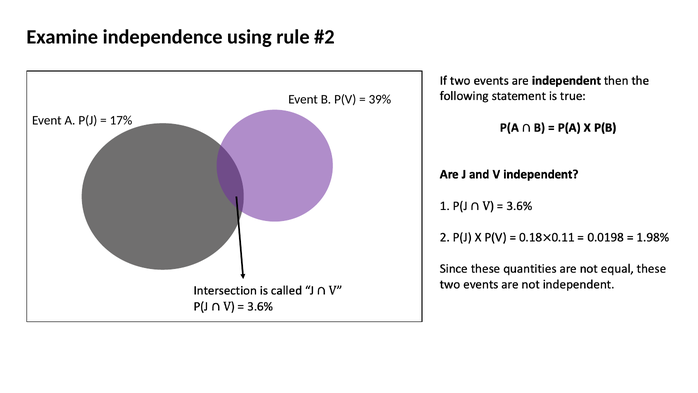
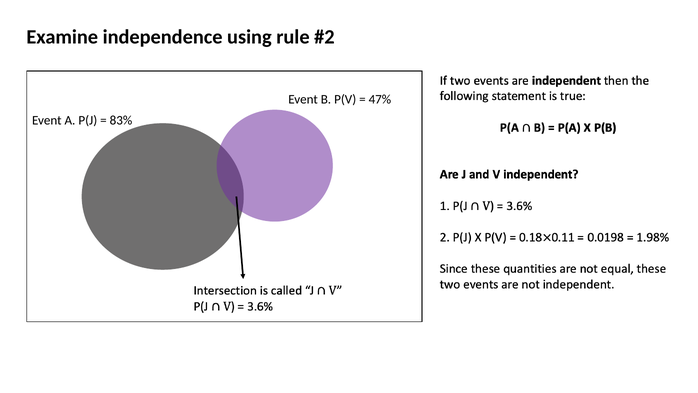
39%: 39% -> 47%
17%: 17% -> 83%
